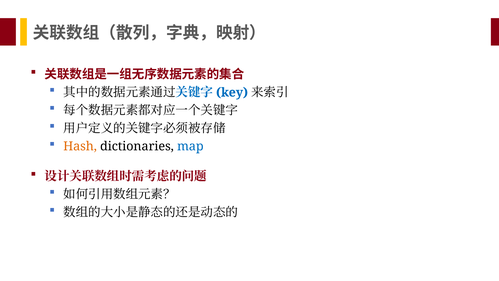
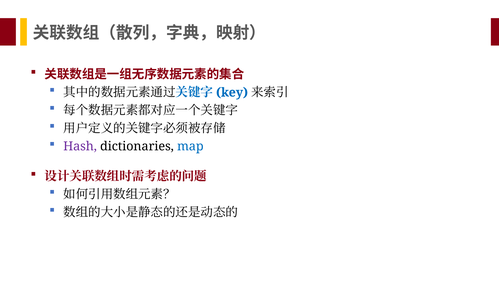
Hash colour: orange -> purple
